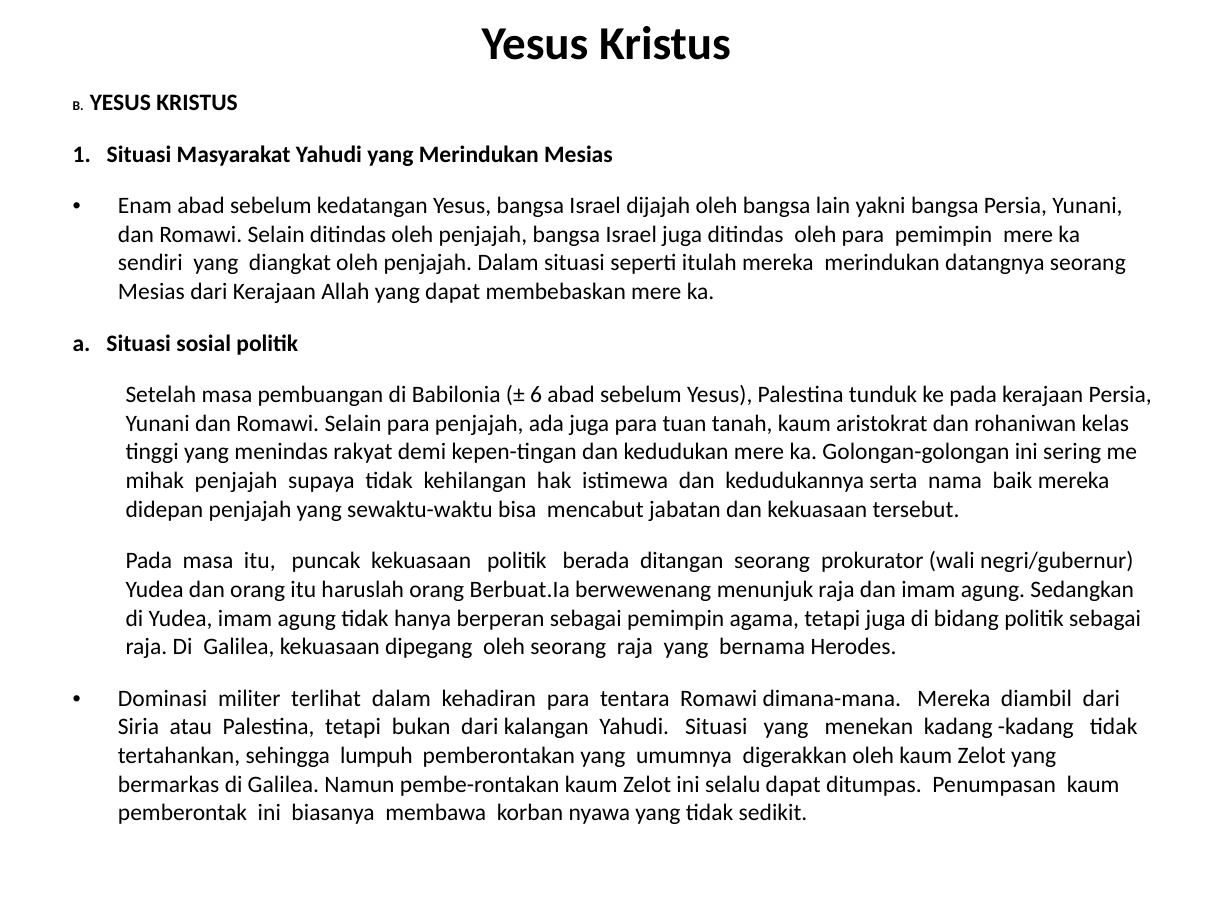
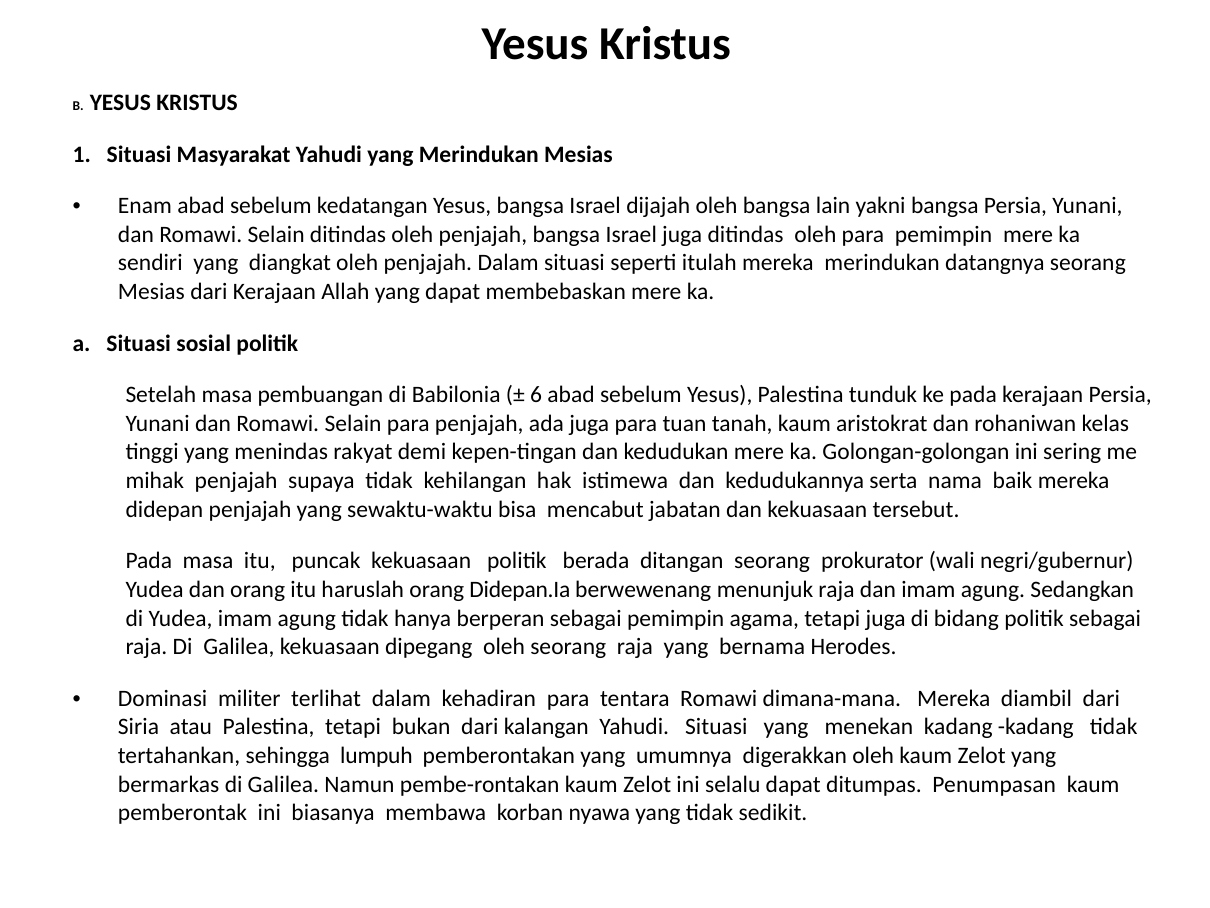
Berbuat.Ia: Berbuat.Ia -> Didepan.Ia
